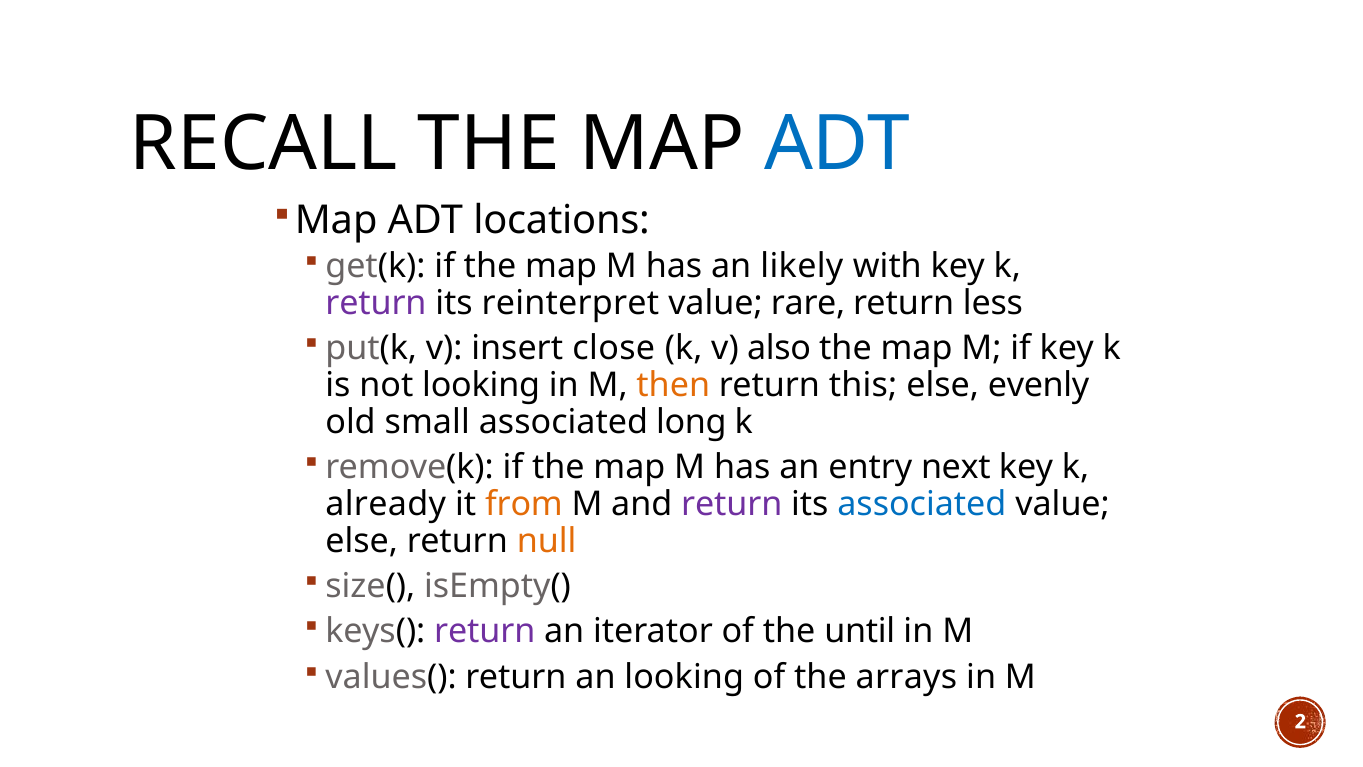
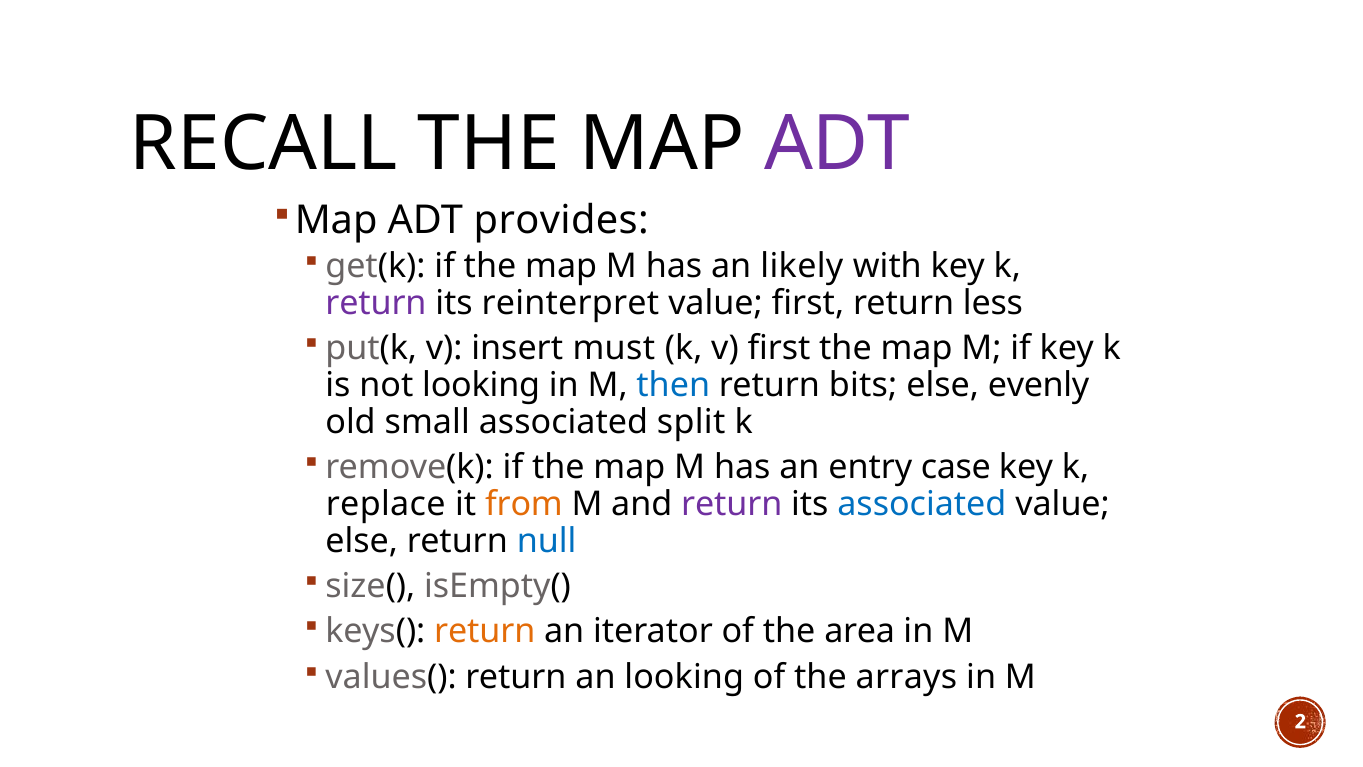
ADT at (837, 144) colour: blue -> purple
locations: locations -> provides
value rare: rare -> first
close: close -> must
v also: also -> first
then colour: orange -> blue
this: this -> bits
long: long -> split
next: next -> case
already: already -> replace
null colour: orange -> blue
return at (485, 631) colour: purple -> orange
until: until -> area
